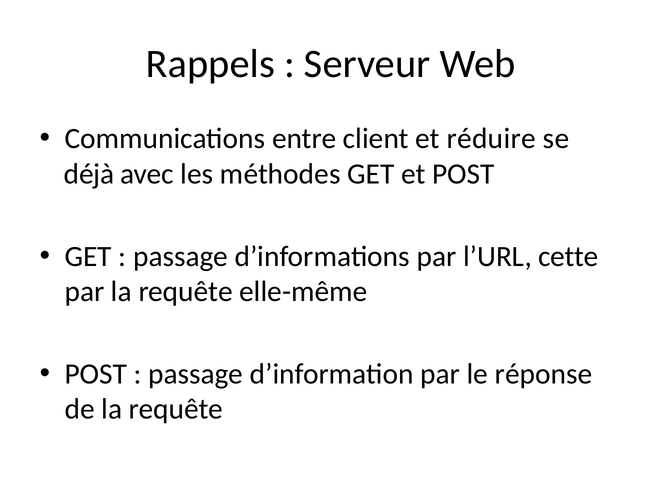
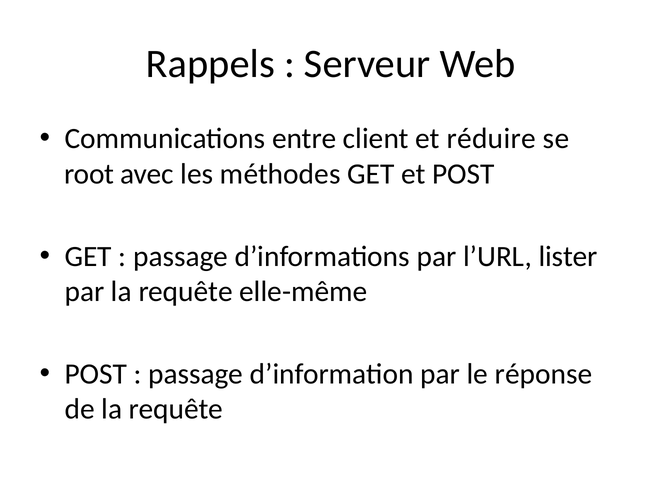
déjà: déjà -> root
cette: cette -> lister
